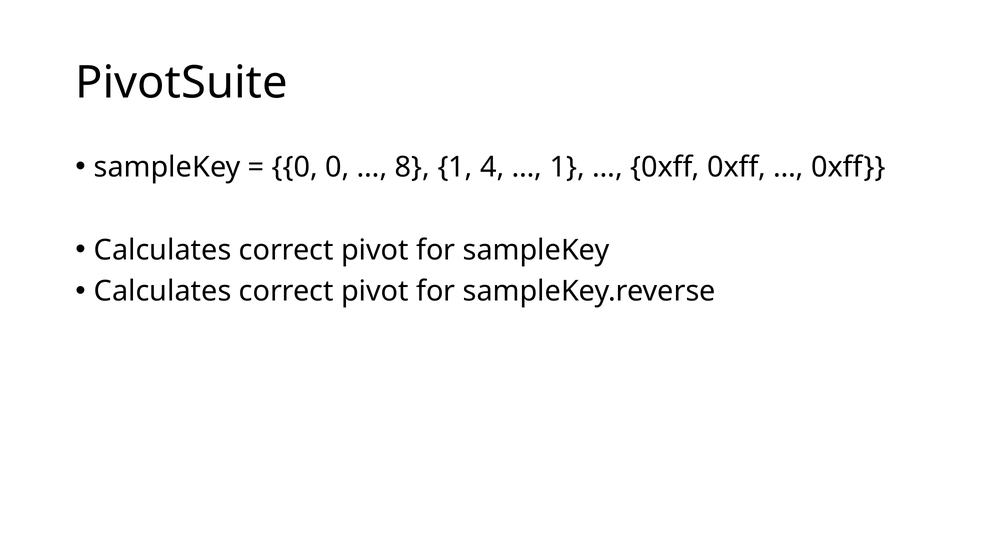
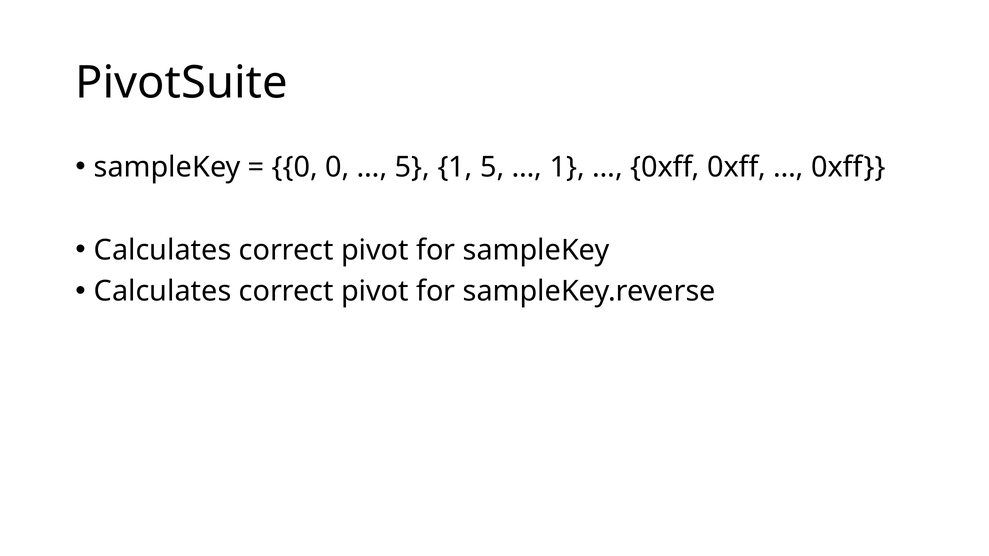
8 at (412, 167): 8 -> 5
1 4: 4 -> 5
